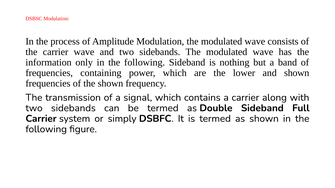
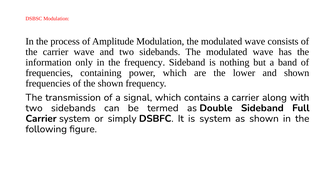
only in the following: following -> frequency
is termed: termed -> system
